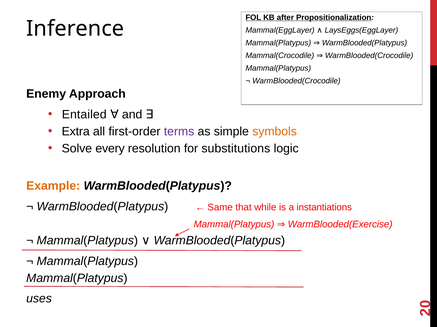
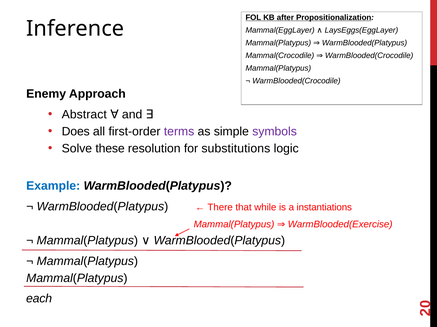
Entailed: Entailed -> Abstract
Extra: Extra -> Does
symbols colour: orange -> purple
every: every -> these
Example colour: orange -> blue
Same: Same -> There
uses: uses -> each
